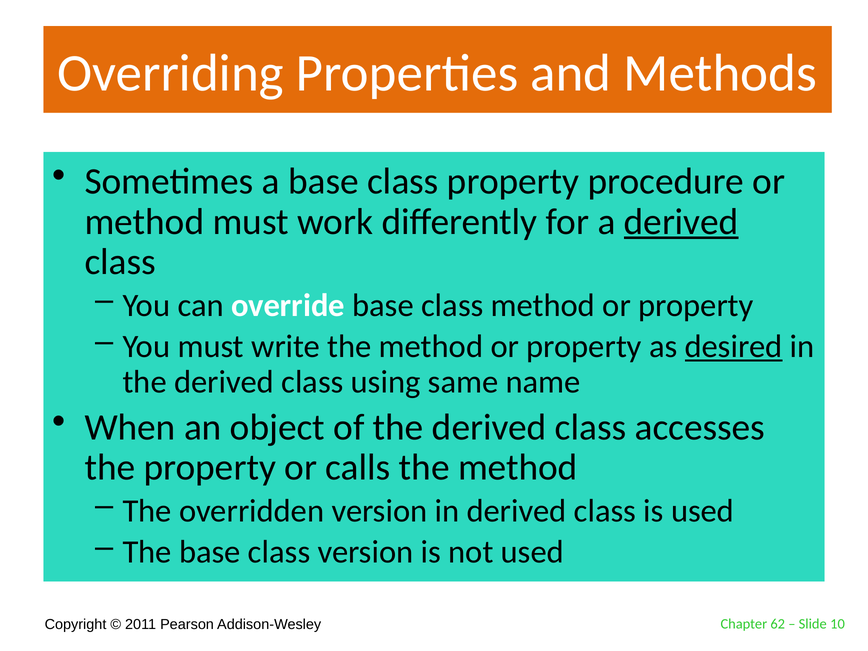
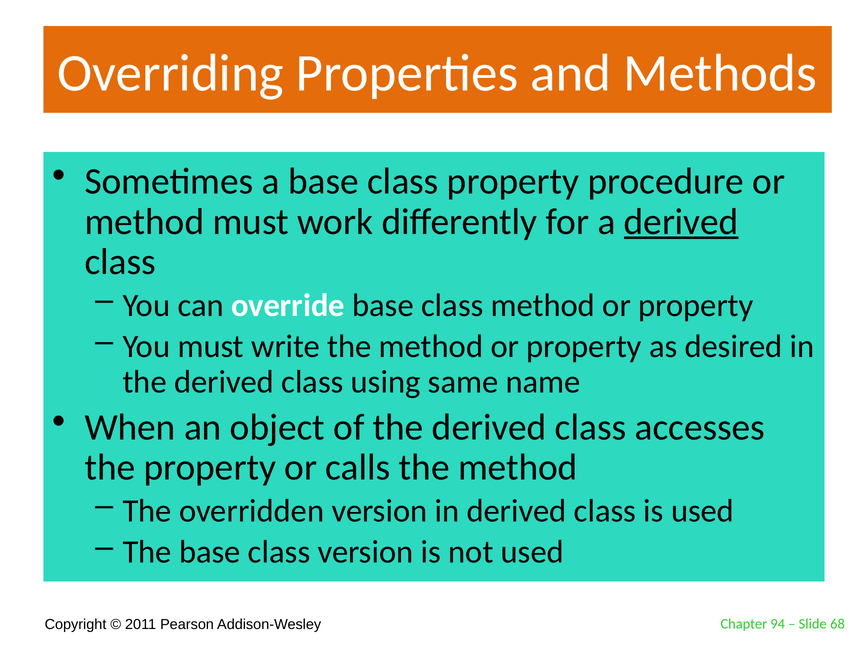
desired underline: present -> none
62: 62 -> 94
10: 10 -> 68
